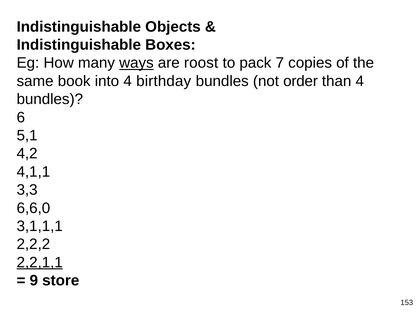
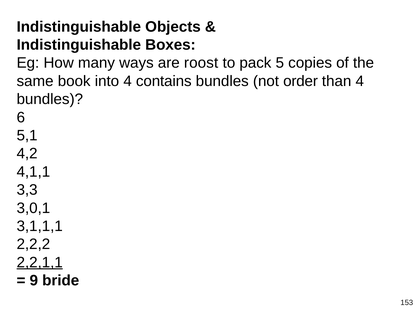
ways underline: present -> none
7: 7 -> 5
birthday: birthday -> contains
6,6,0: 6,6,0 -> 3,0,1
store: store -> bride
